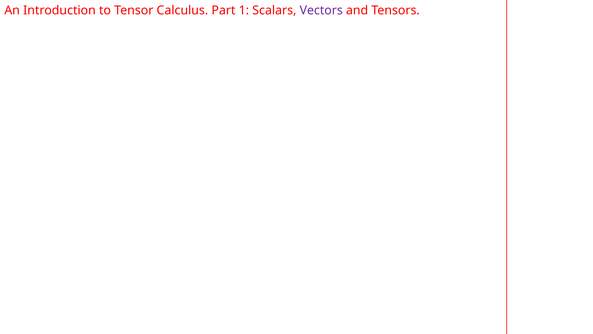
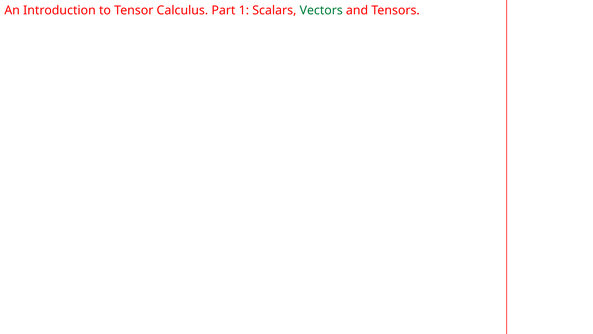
Vectors colour: purple -> green
